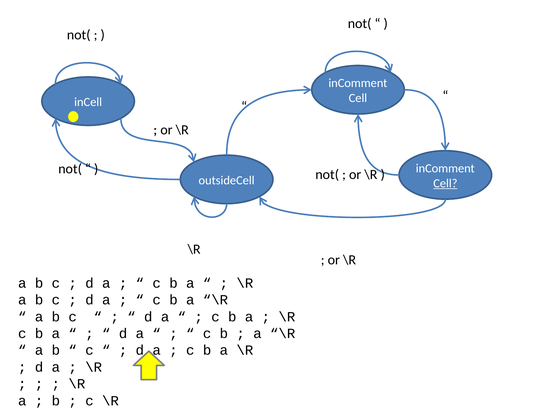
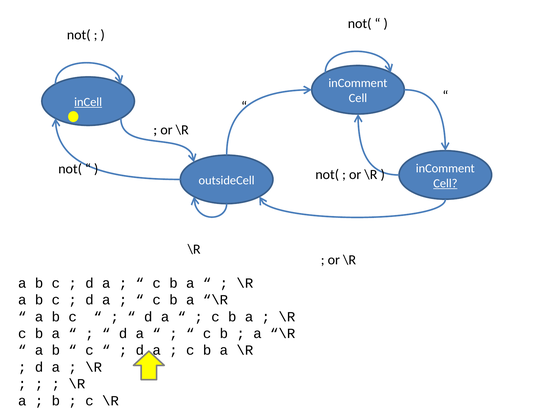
inCell underline: none -> present
